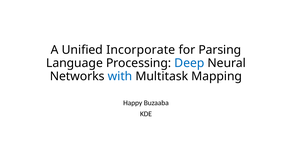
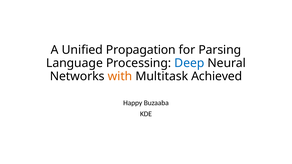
Incorporate: Incorporate -> Propagation
with colour: blue -> orange
Mapping: Mapping -> Achieved
